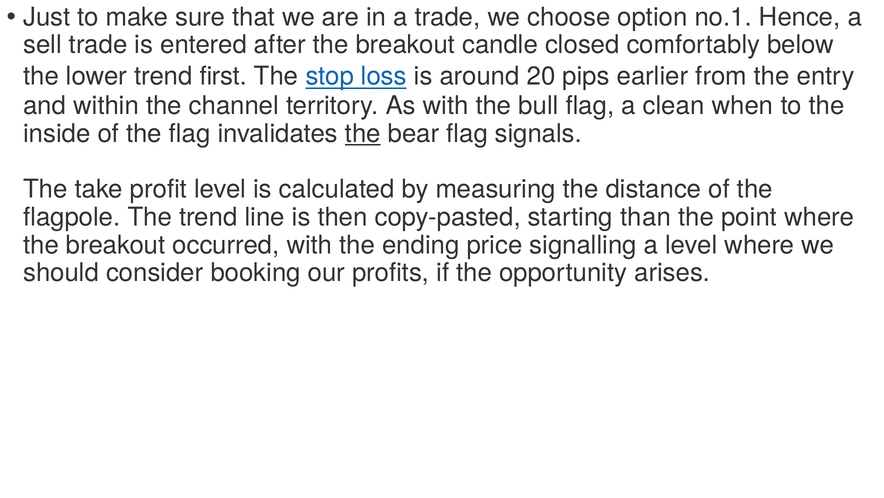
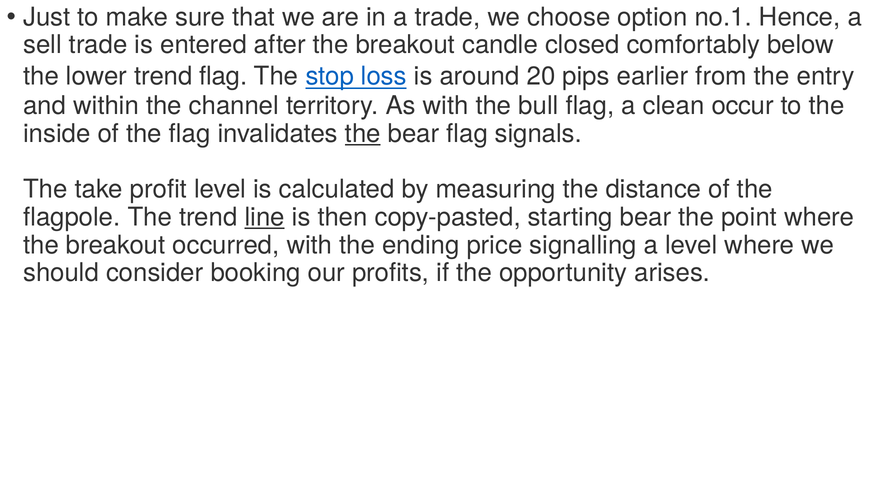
trend first: first -> flag
when: when -> occur
line underline: none -> present
starting than: than -> bear
